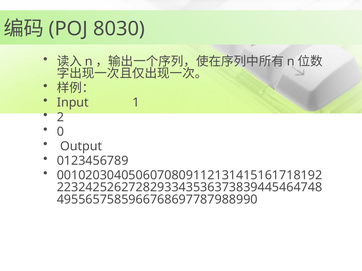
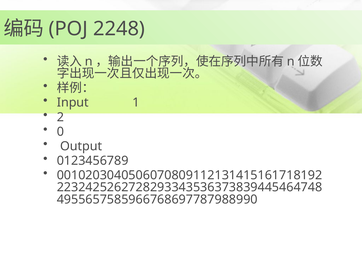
8030: 8030 -> 2248
